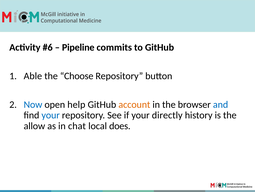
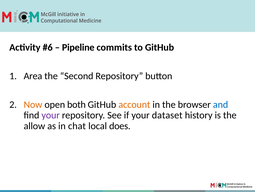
Able: Able -> Area
Choose: Choose -> Second
Now colour: blue -> orange
help: help -> both
your at (51, 115) colour: blue -> purple
directly: directly -> dataset
